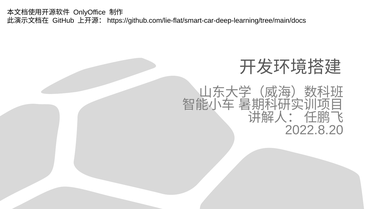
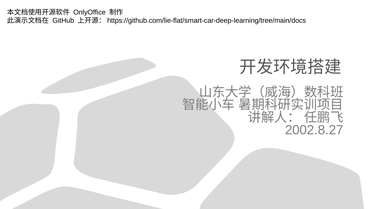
2022.8.20: 2022.8.20 -> 2002.8.27
